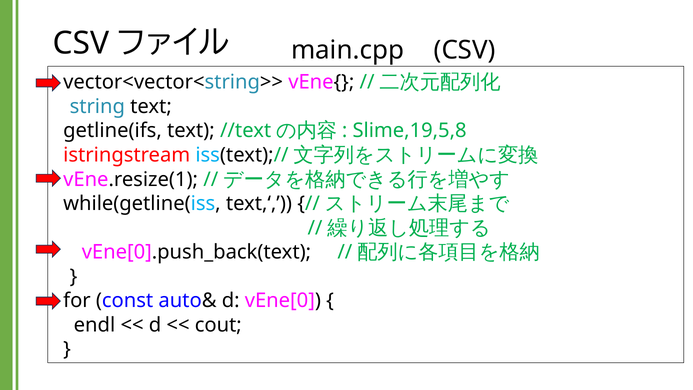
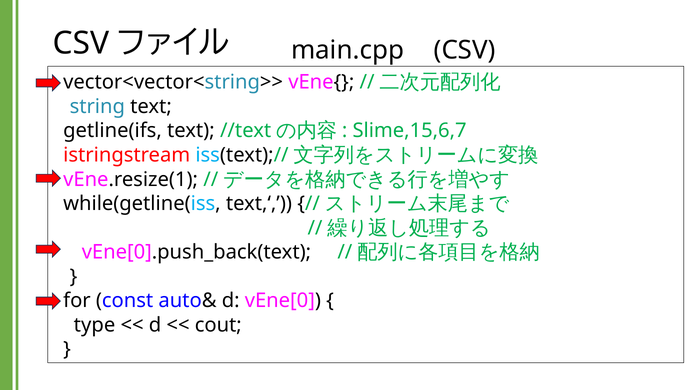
Slime,19,5,8: Slime,19,5,8 -> Slime,15,6,7
endl at (94, 325): endl -> type
